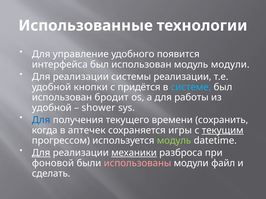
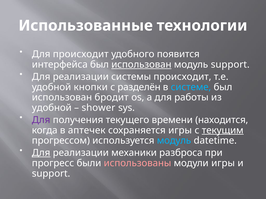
Для управление: управление -> происходит
использован at (141, 65) underline: none -> present
модуль модули: модули -> support
системы реализации: реализации -> происходит
придётся: придётся -> разделён
Для at (41, 120) colour: blue -> purple
сохранить: сохранить -> находится
модуль at (174, 141) colour: light green -> light blue
механики underline: present -> none
фоновой: фоновой -> прогресс
модули файл: файл -> игры
сделать at (51, 174): сделать -> support
